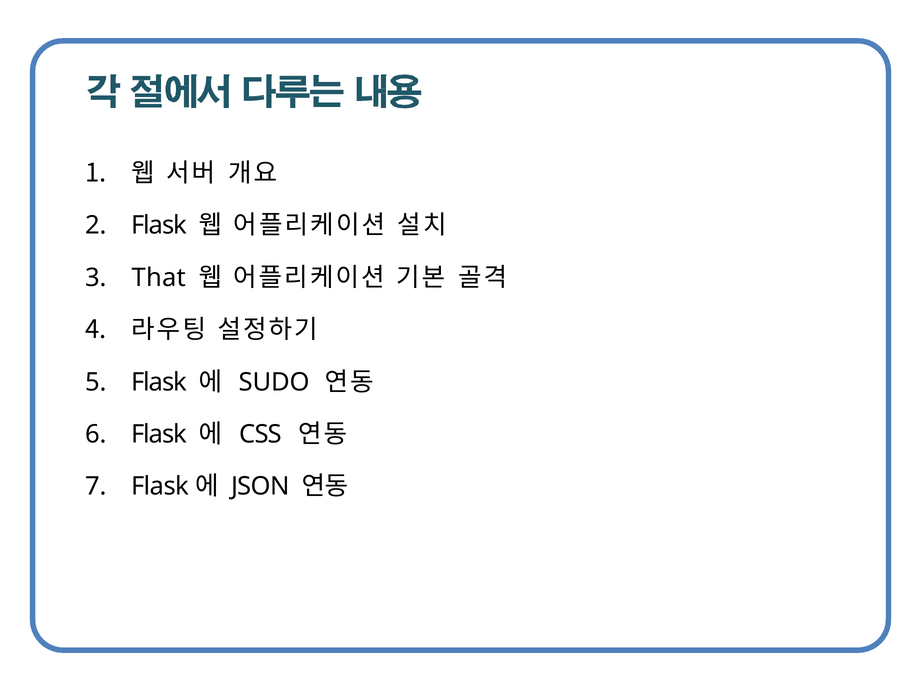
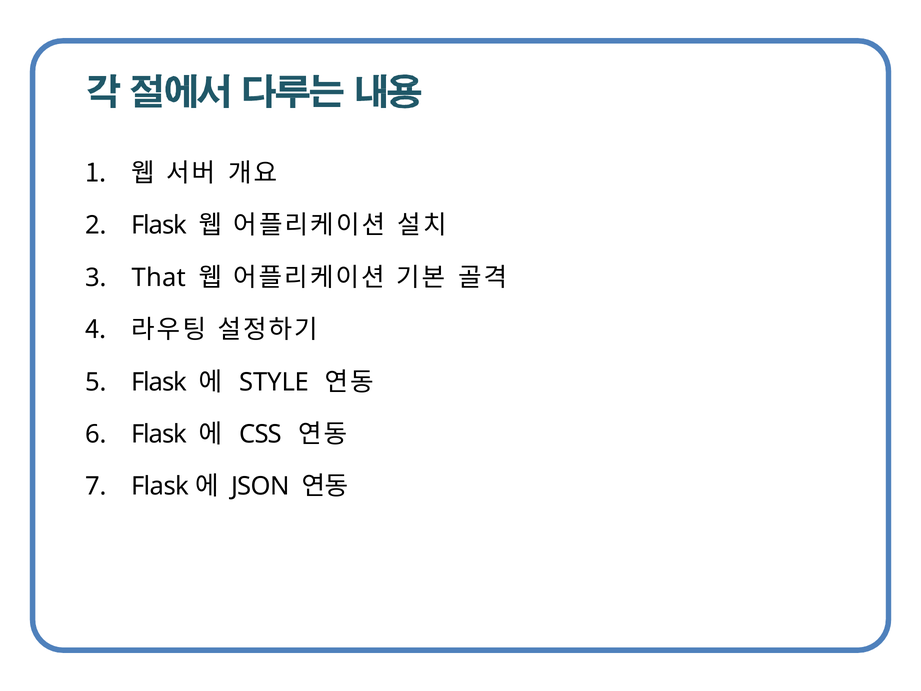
SUDO: SUDO -> STYLE
